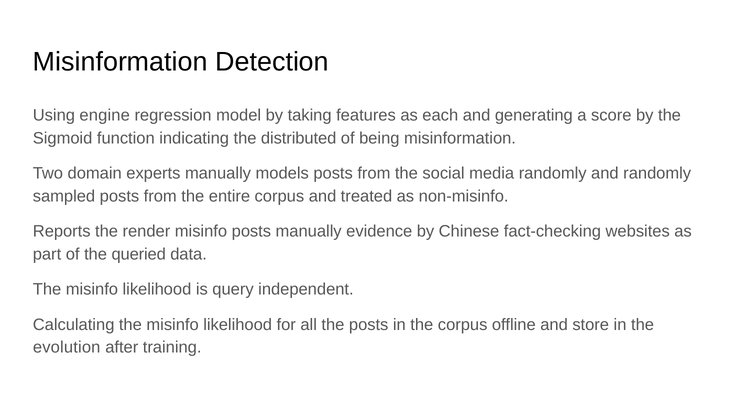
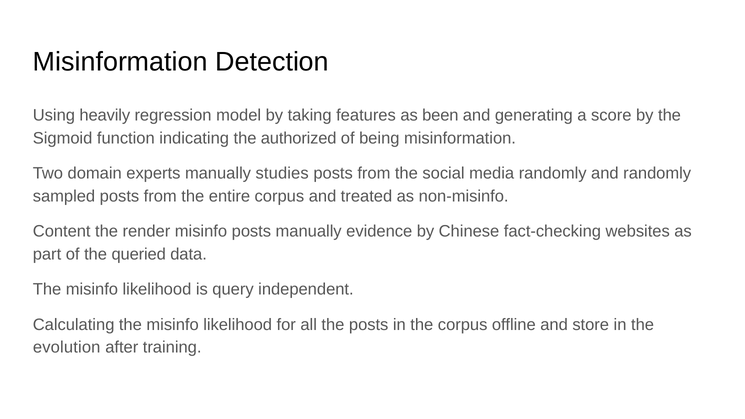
engine: engine -> heavily
each: each -> been
distributed: distributed -> authorized
models: models -> studies
Reports: Reports -> Content
